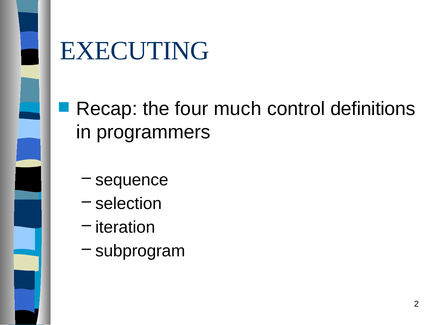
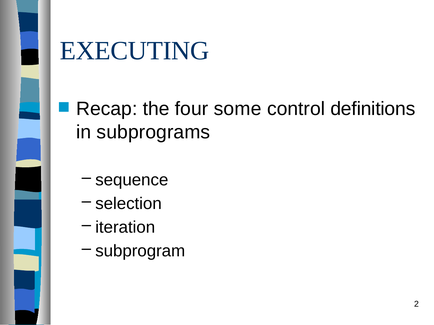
much: much -> some
programmers: programmers -> subprograms
